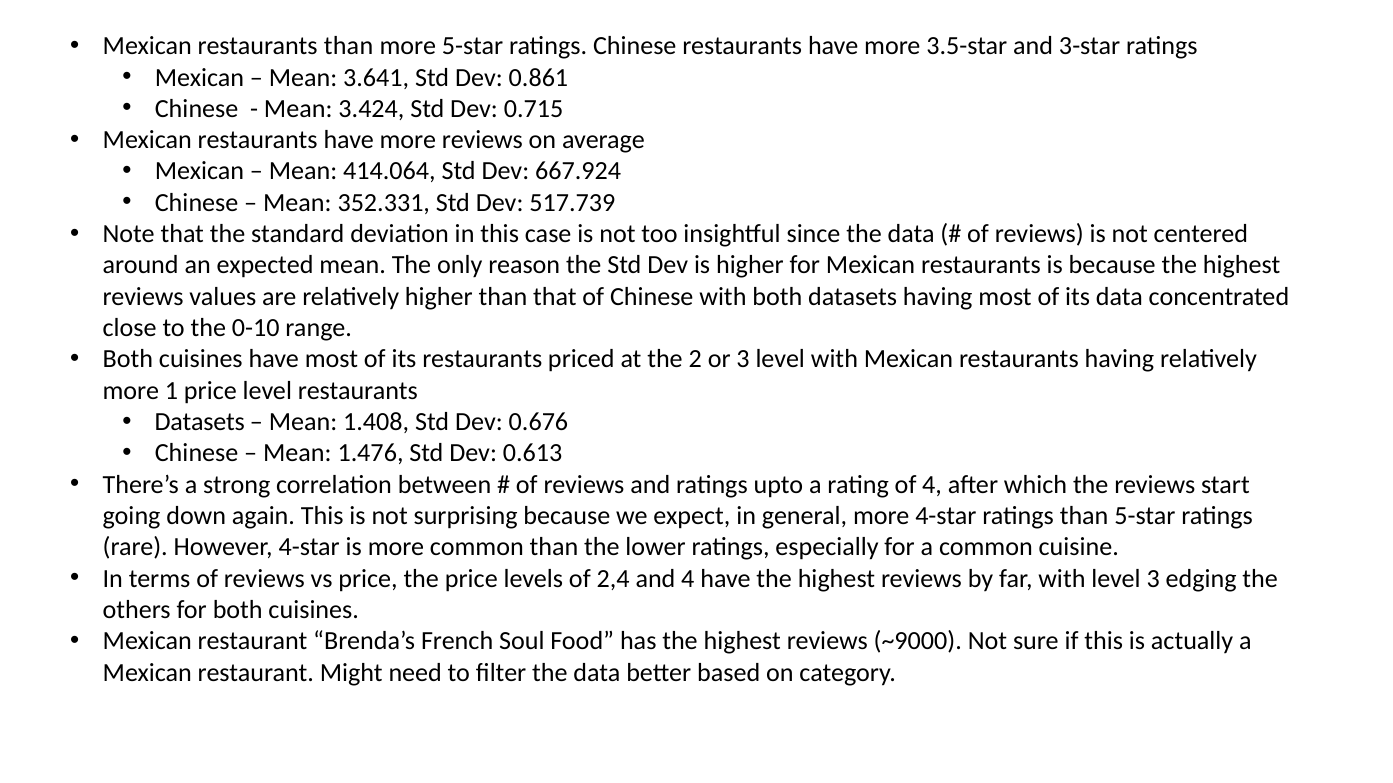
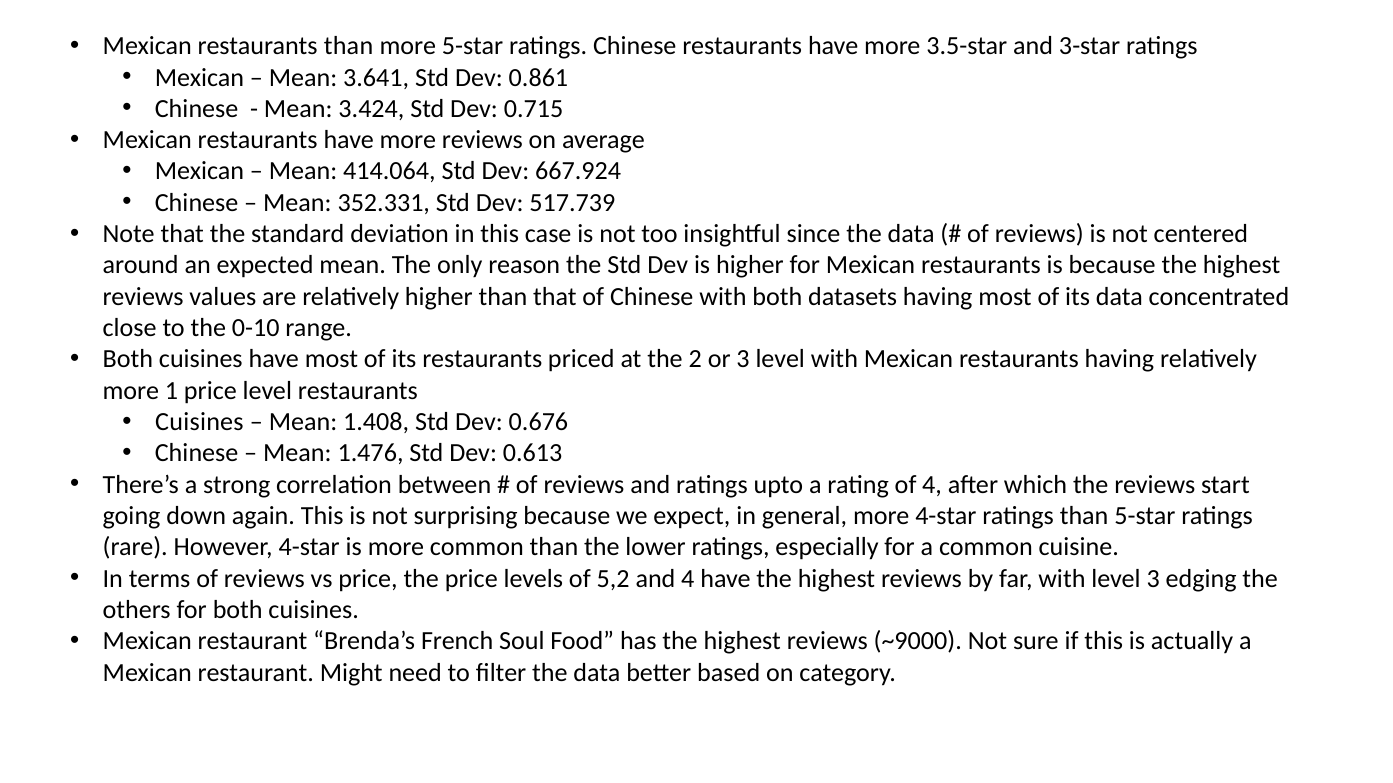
Datasets at (200, 422): Datasets -> Cuisines
2,4: 2,4 -> 5,2
